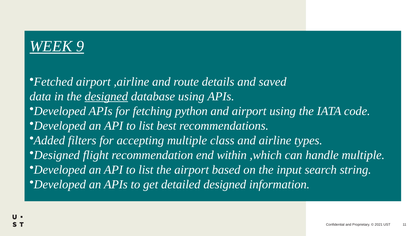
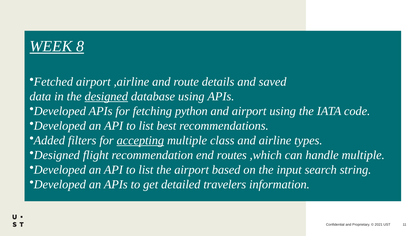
9: 9 -> 8
accepting underline: none -> present
within: within -> routes
detailed designed: designed -> travelers
